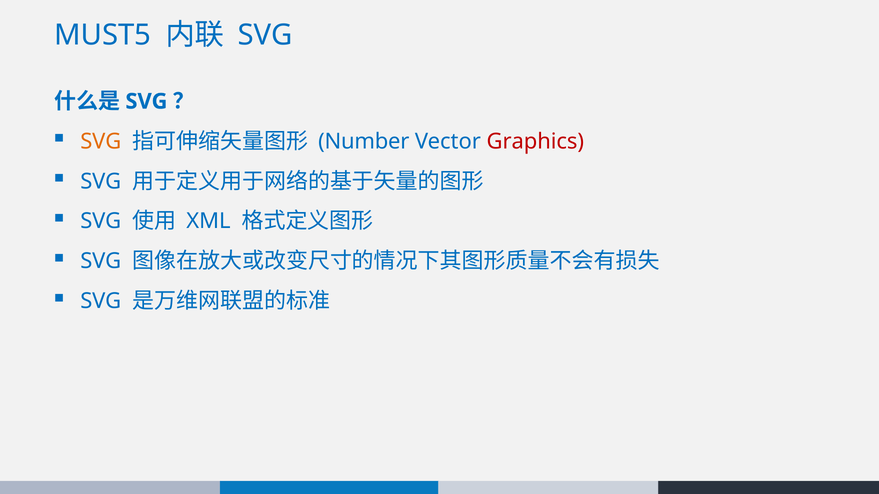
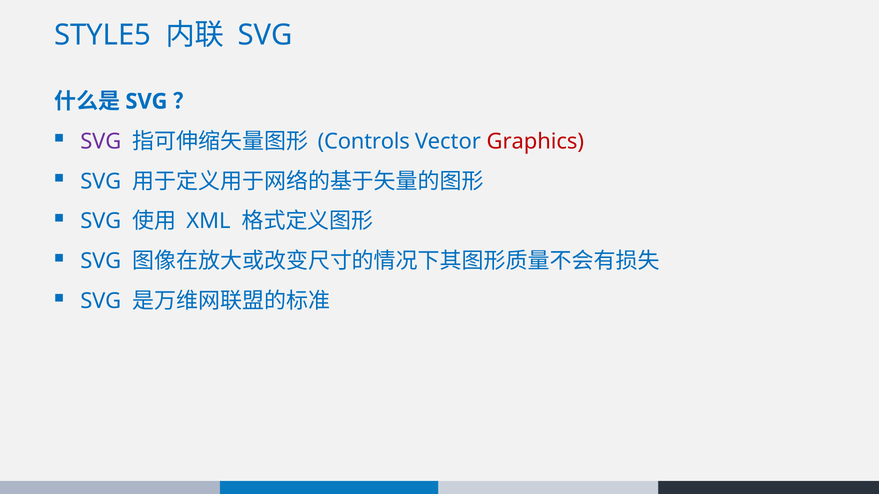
MUST5: MUST5 -> STYLE5
SVG at (101, 141) colour: orange -> purple
Number: Number -> Controls
